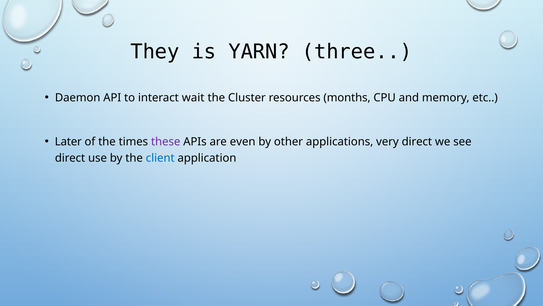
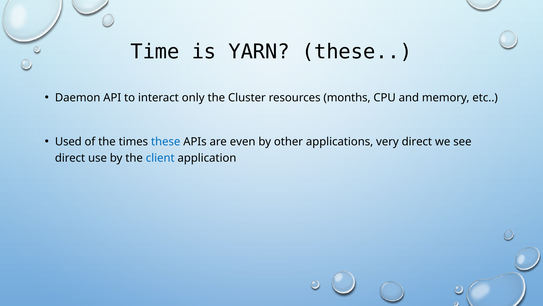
They: They -> Time
YARN three: three -> these
wait: wait -> only
Later: Later -> Used
these at (166, 142) colour: purple -> blue
